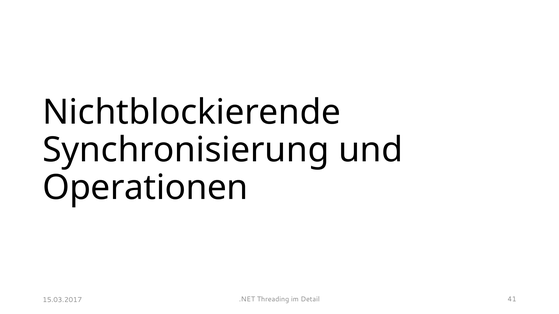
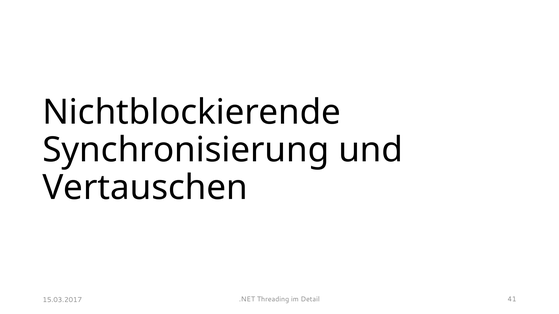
Operationen: Operationen -> Vertauschen
